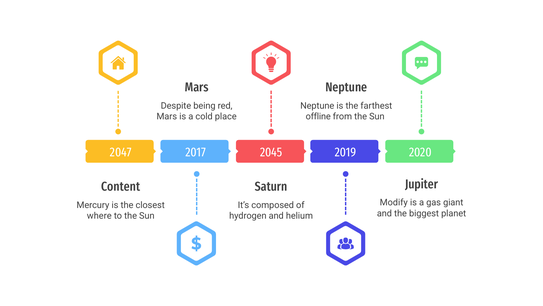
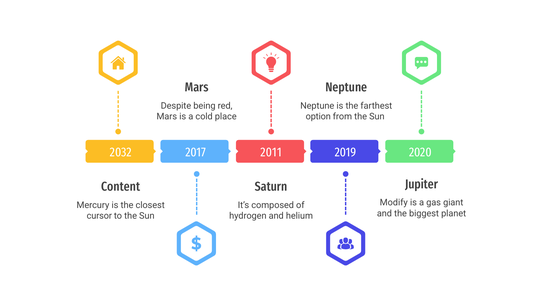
offline: offline -> option
2047: 2047 -> 2032
2045: 2045 -> 2011
where: where -> cursor
